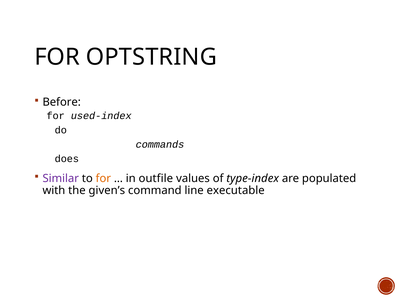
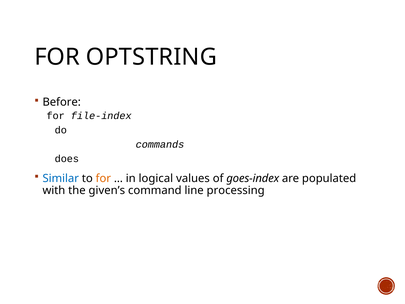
used-index: used-index -> file-index
Similar colour: purple -> blue
outfile: outfile -> logical
type-index: type-index -> goes-index
executable: executable -> processing
